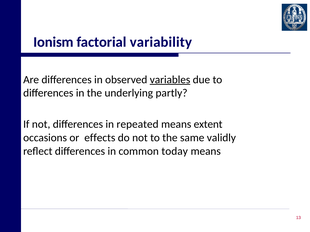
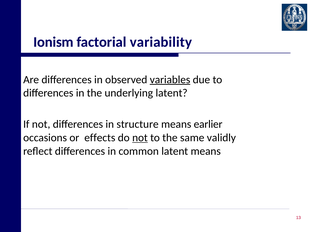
underlying partly: partly -> latent
repeated: repeated -> structure
extent: extent -> earlier
not at (140, 138) underline: none -> present
common today: today -> latent
